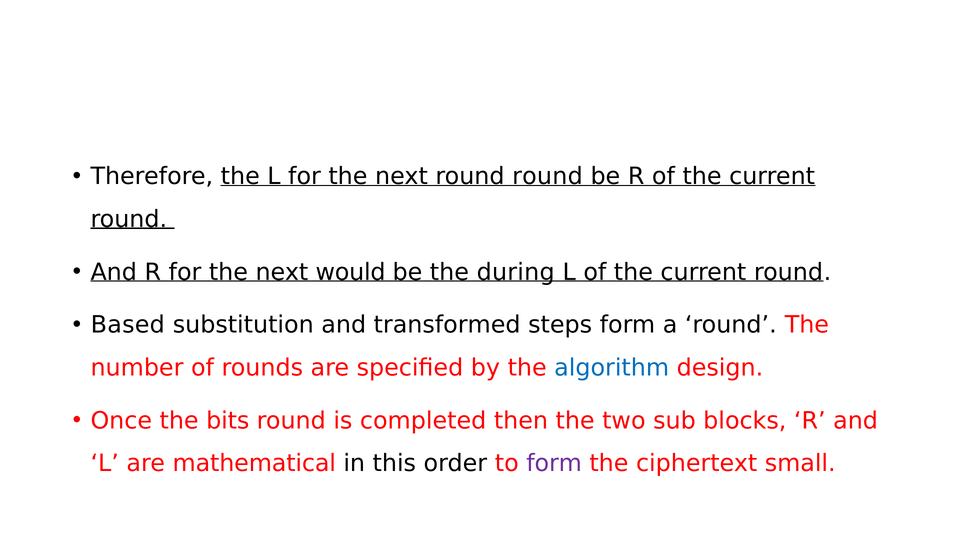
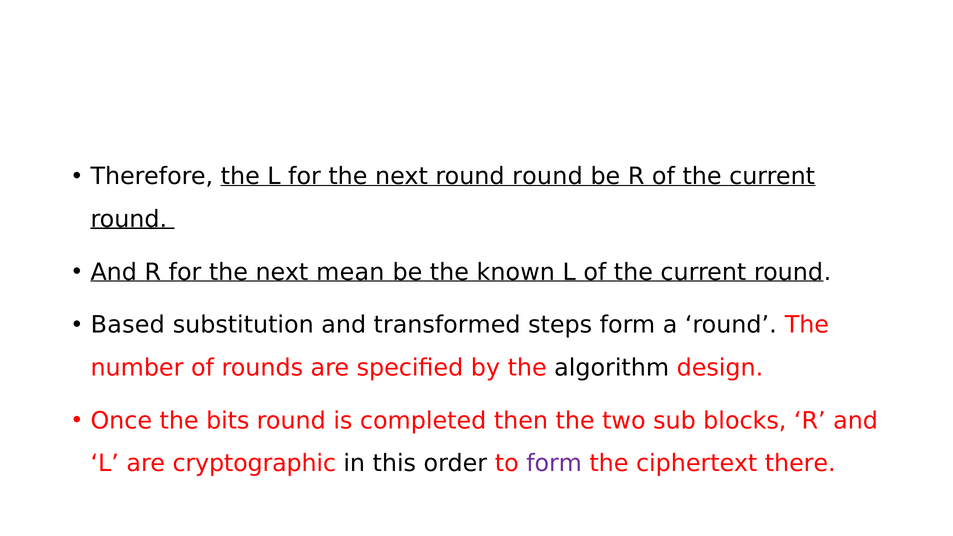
would: would -> mean
during: during -> known
algorithm colour: blue -> black
mathematical: mathematical -> cryptographic
small: small -> there
